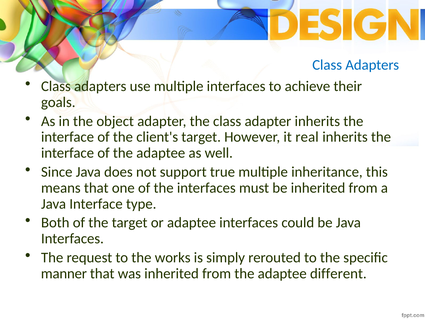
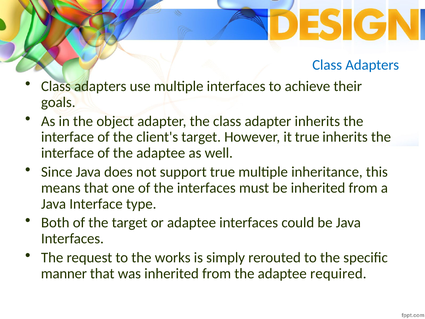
it real: real -> true
different: different -> required
